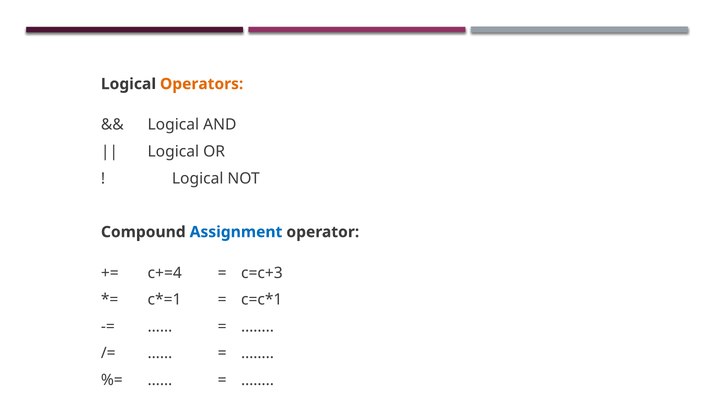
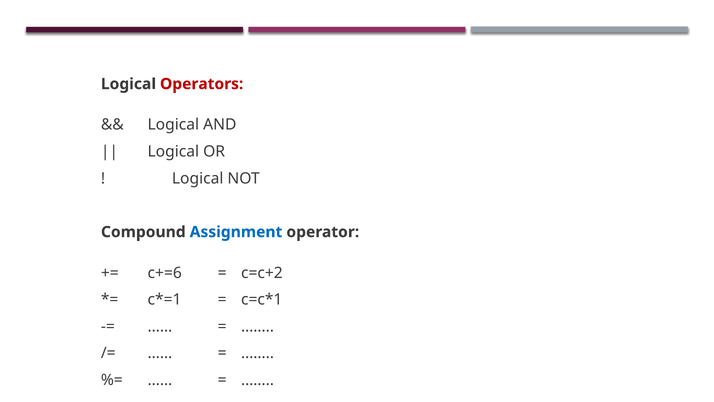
Operators colour: orange -> red
c+=4: c+=4 -> c+=6
c=c+3: c=c+3 -> c=c+2
